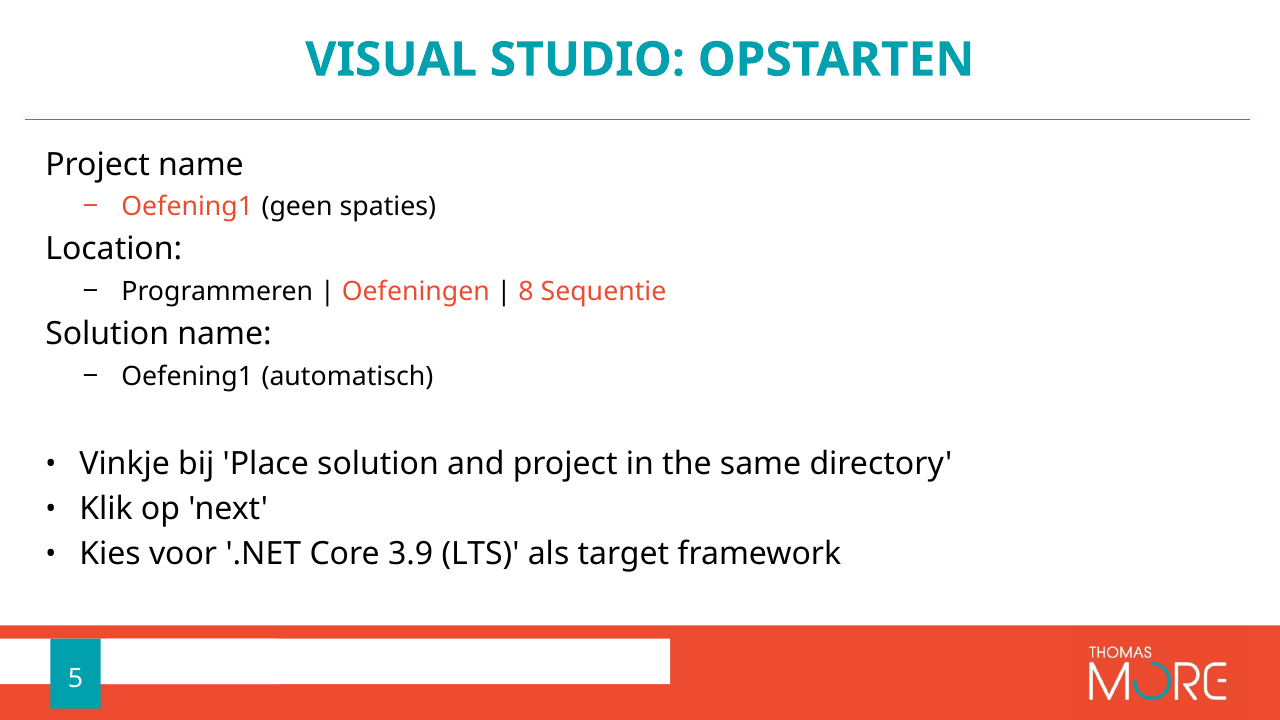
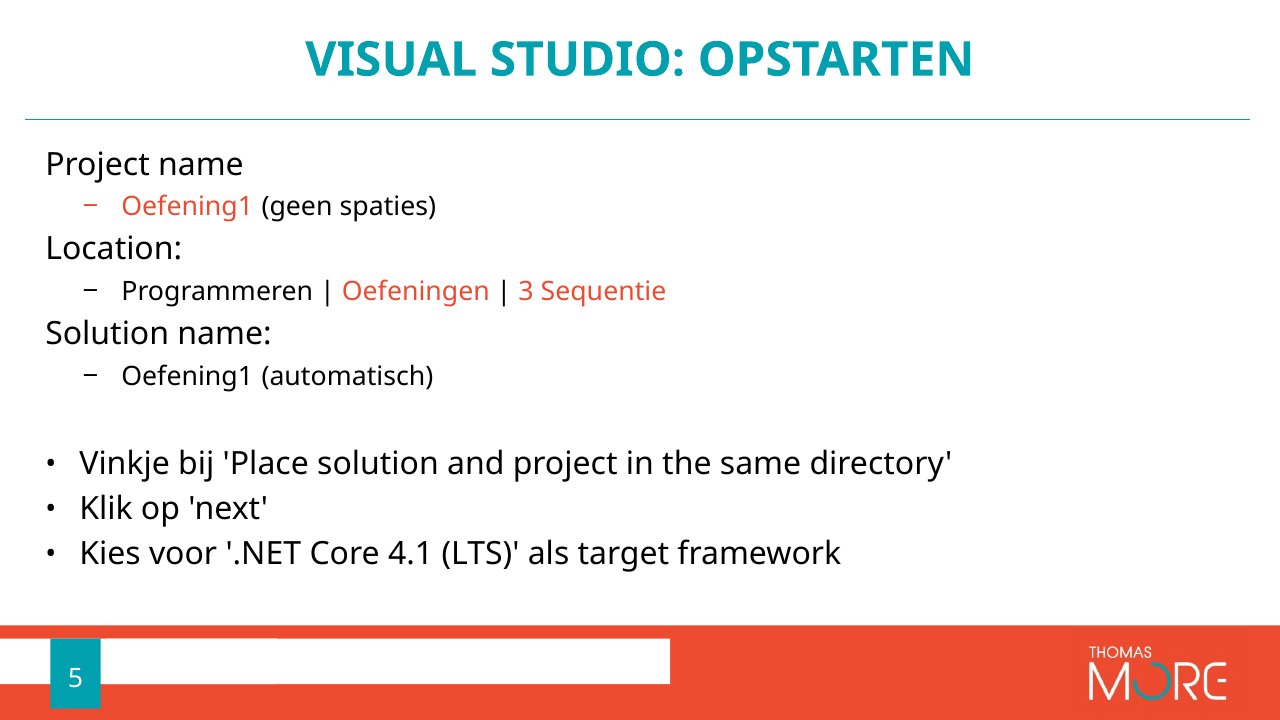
8: 8 -> 3
3.9: 3.9 -> 4.1
